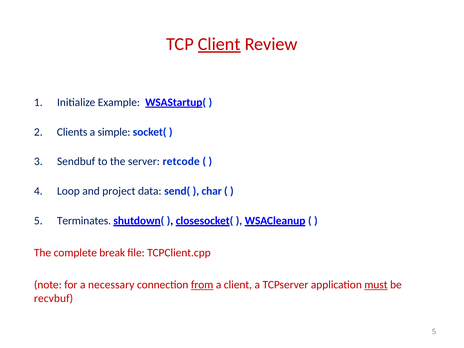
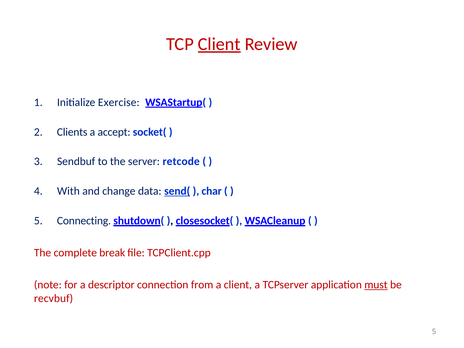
Example: Example -> Exercise
simple: simple -> accept
Loop: Loop -> With
project: project -> change
send( underline: none -> present
Terminates: Terminates -> Connecting
necessary: necessary -> descriptor
from underline: present -> none
